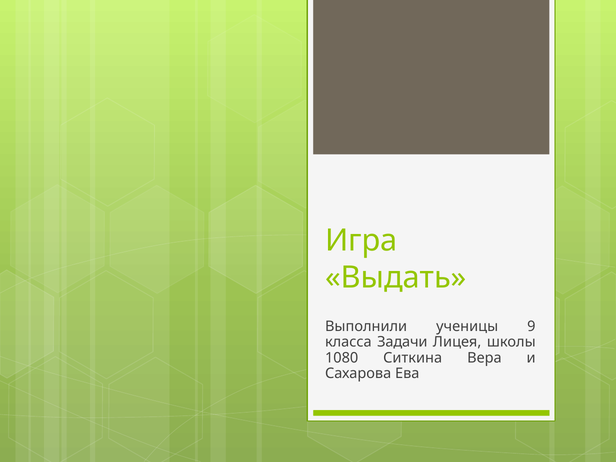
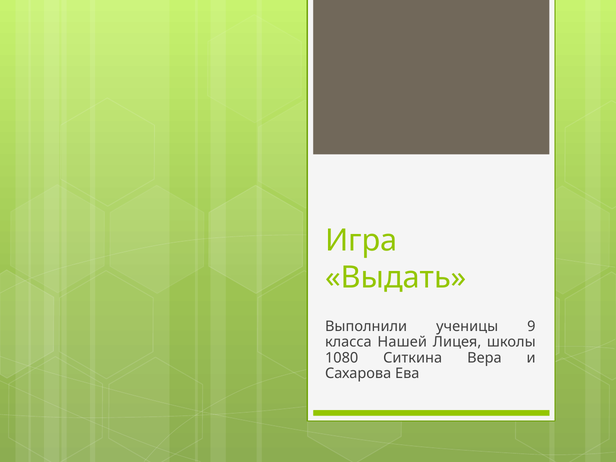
Задачи: Задачи -> Нашей
